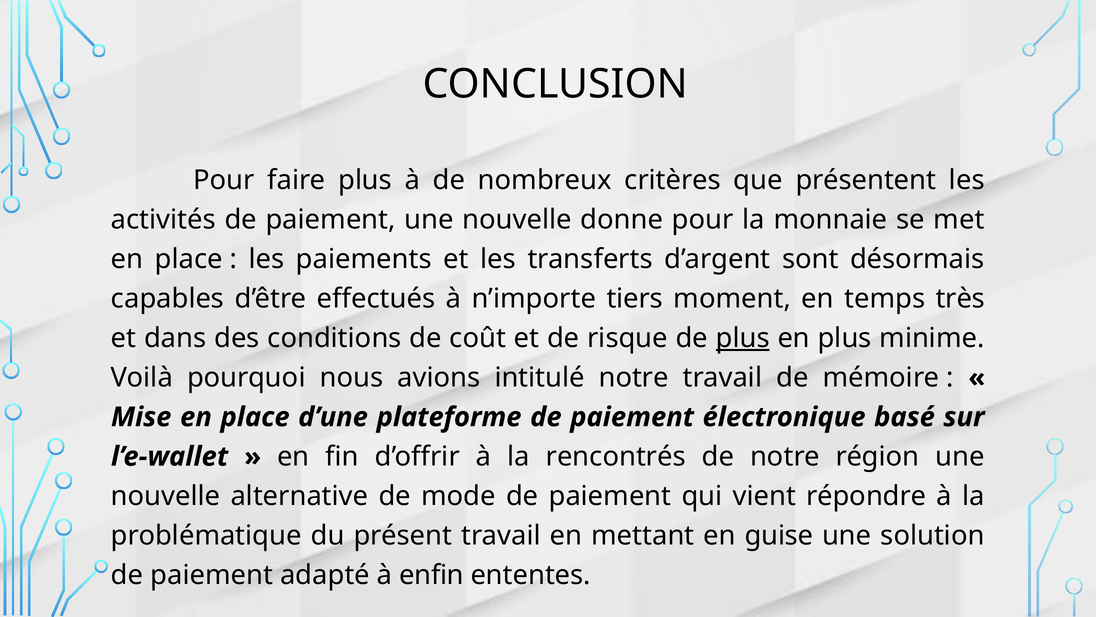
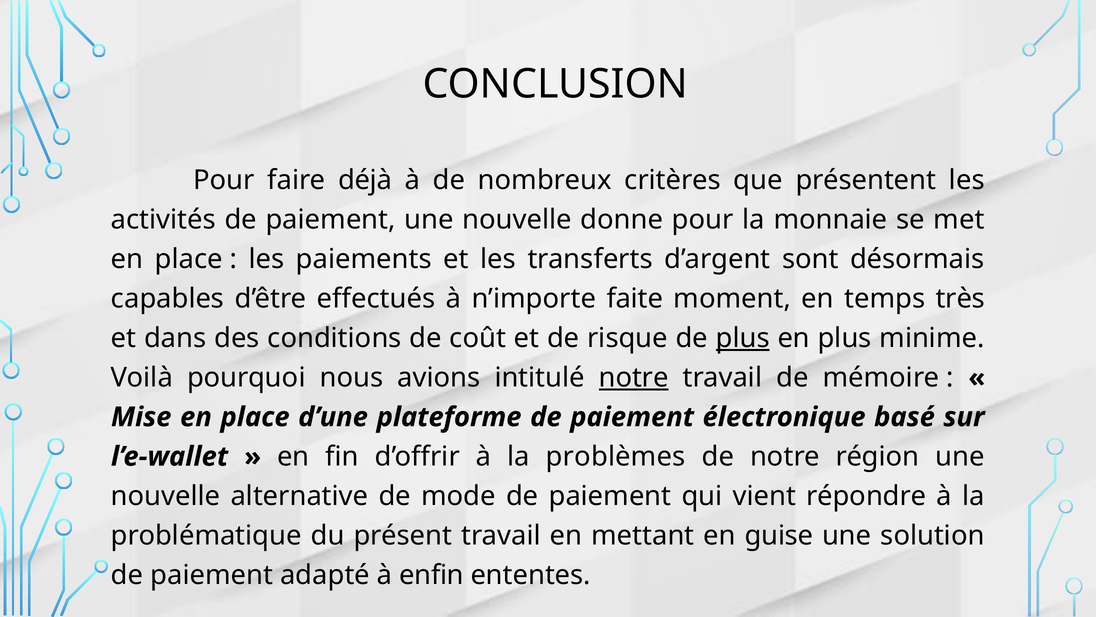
faire plus: plus -> déjà
tiers: tiers -> faite
notre at (634, 377) underline: none -> present
rencontrés: rencontrés -> problèmes
